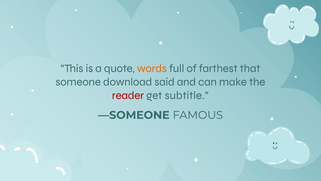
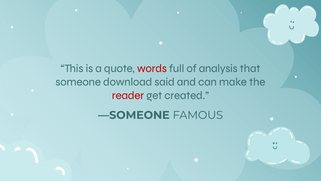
words colour: orange -> red
farthest: farthest -> analysis
subtitle: subtitle -> created
